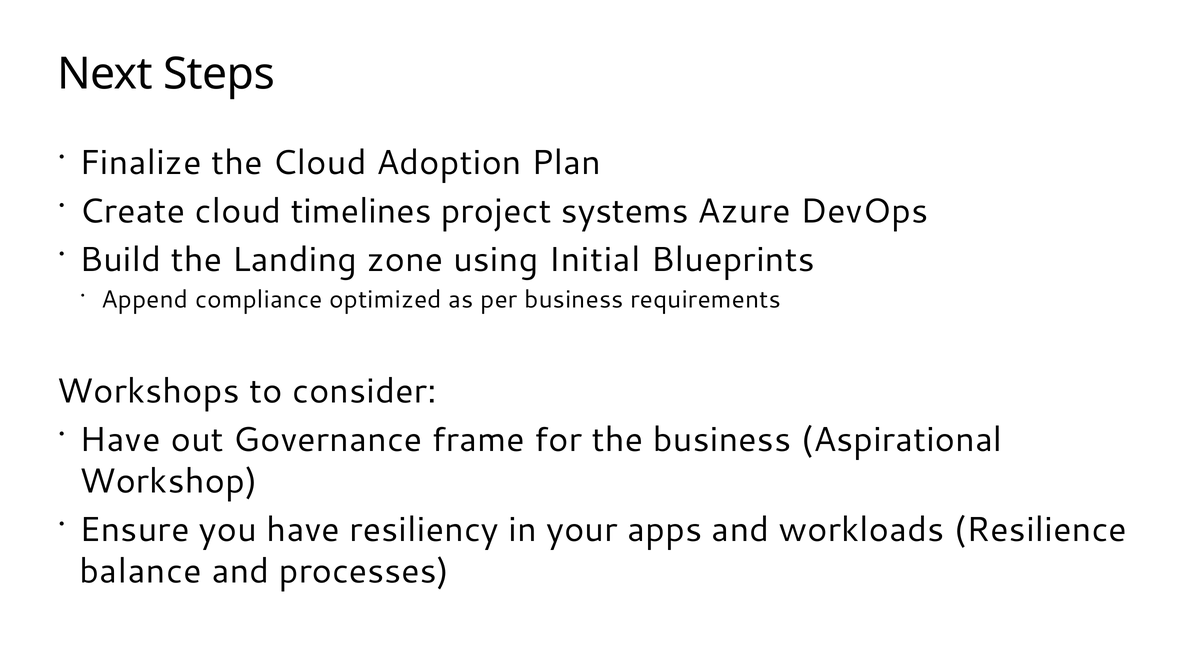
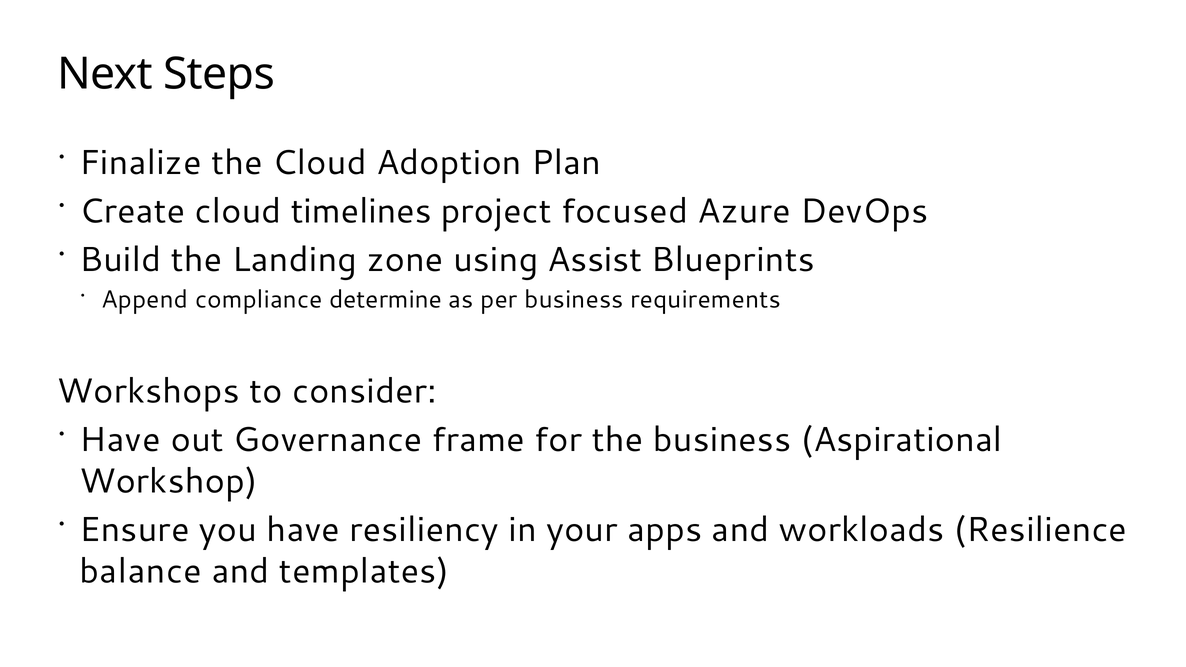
systems: systems -> focused
Initial: Initial -> Assist
optimized: optimized -> determine
processes: processes -> templates
